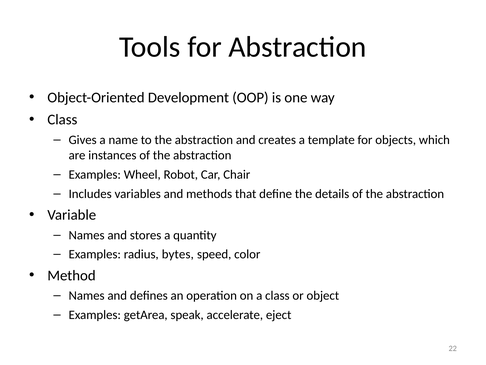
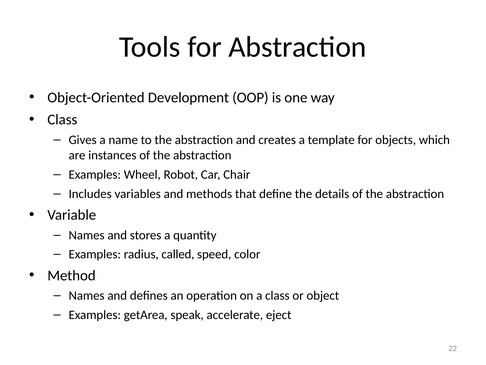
bytes: bytes -> called
